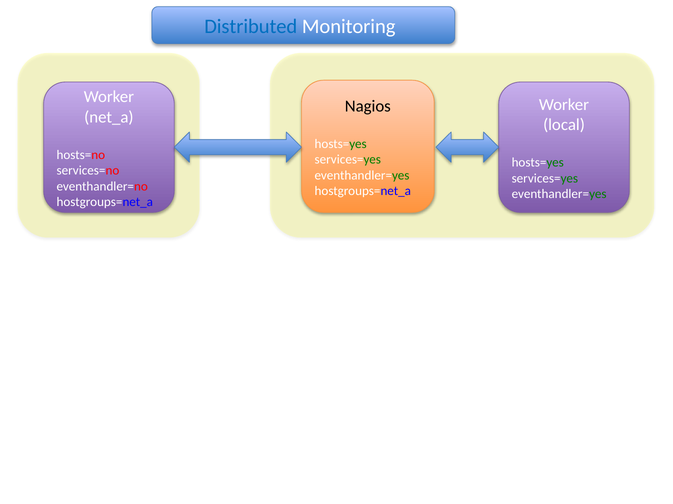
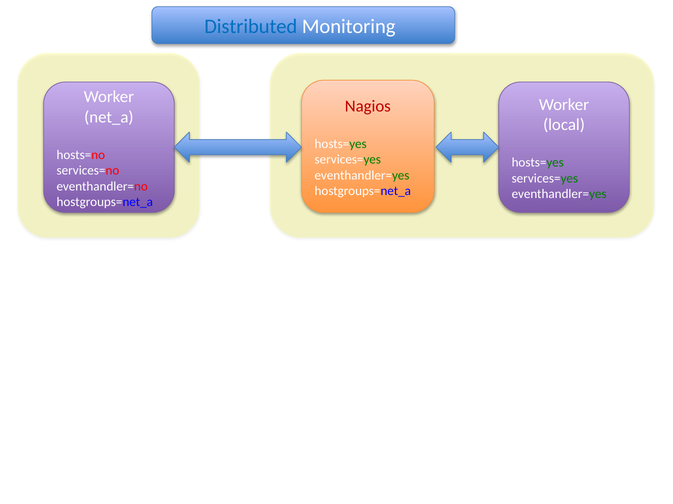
Nagios colour: black -> red
